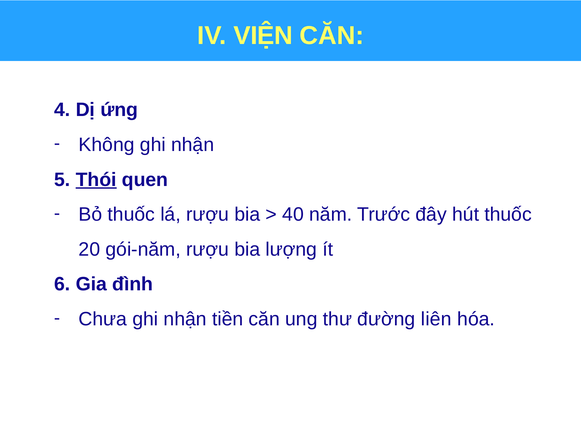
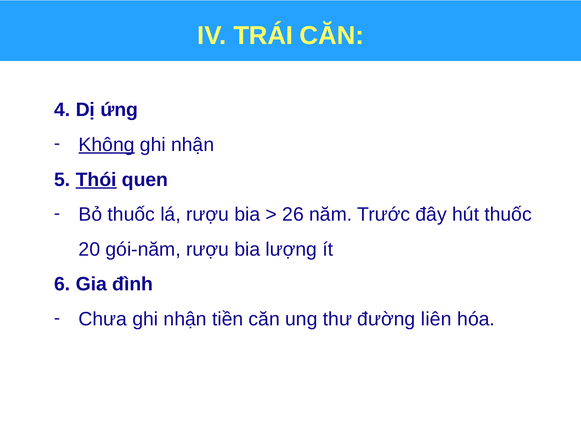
VIỆN: VIỆN -> TRÁI
Không underline: none -> present
40: 40 -> 26
